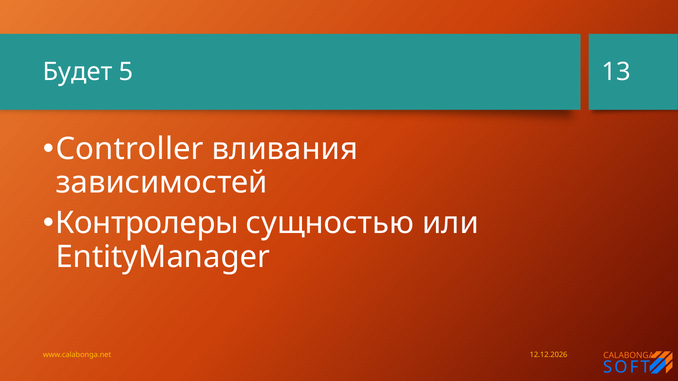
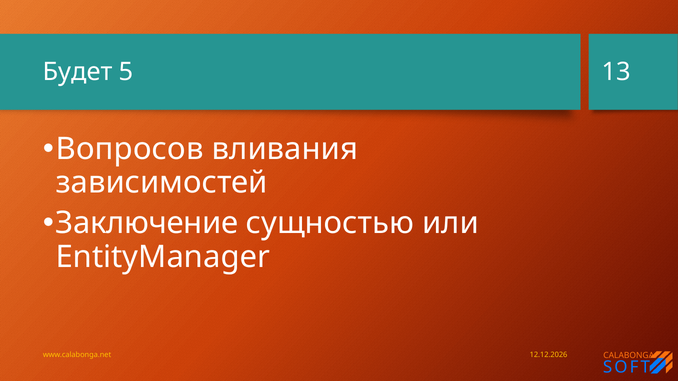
Controller: Controller -> Вопросов
Контролеры: Контролеры -> Заключение
